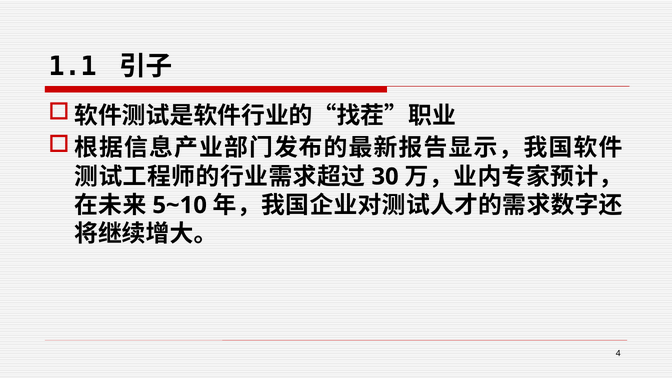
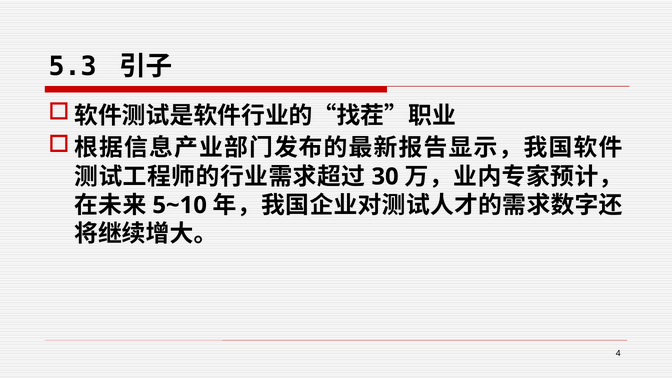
1.1: 1.1 -> 5.3
